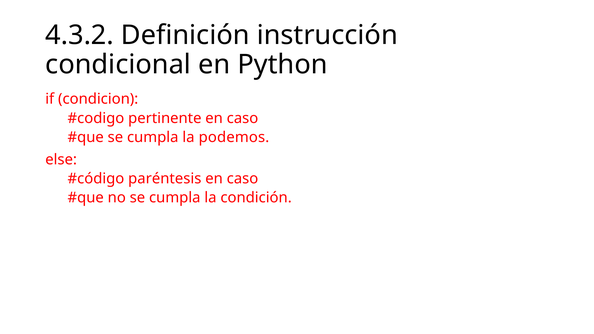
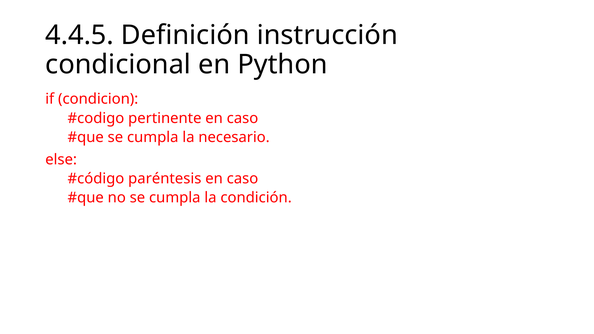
4.3.2: 4.3.2 -> 4.4.5
podemos: podemos -> necesario
